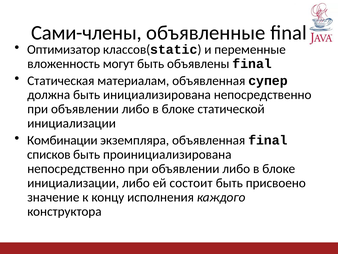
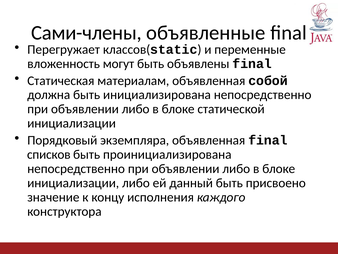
Оптимизатор: Оптимизатор -> Перегружает
супер: супер -> собой
Комбинации: Комбинации -> Порядковый
состоит: состоит -> данный
